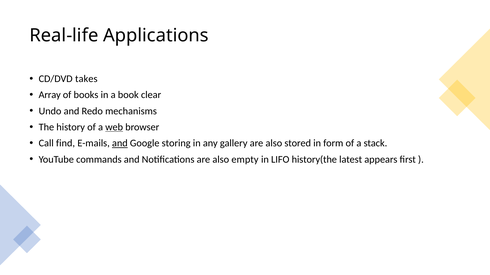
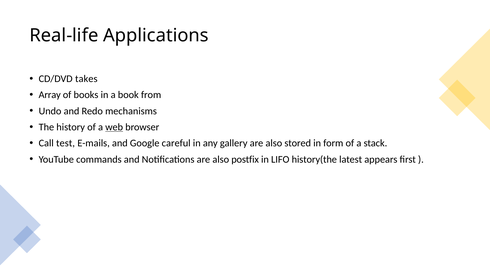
clear: clear -> from
find: find -> test
and at (120, 144) underline: present -> none
storing: storing -> careful
empty: empty -> postfix
